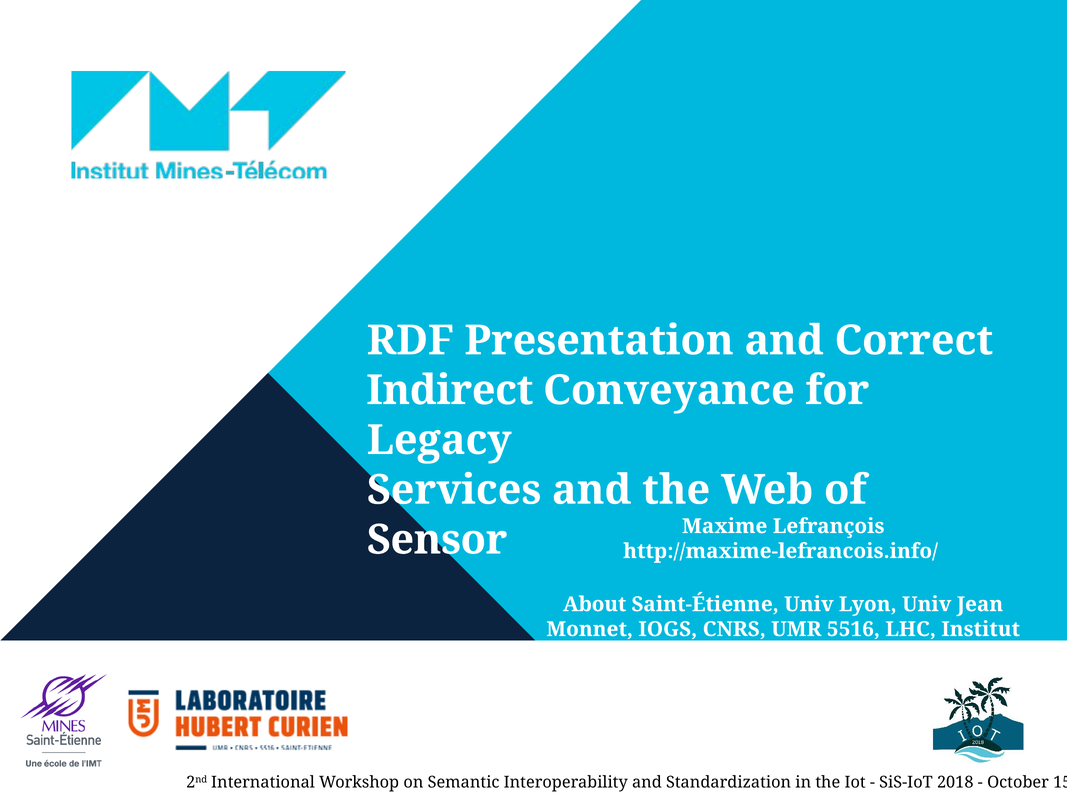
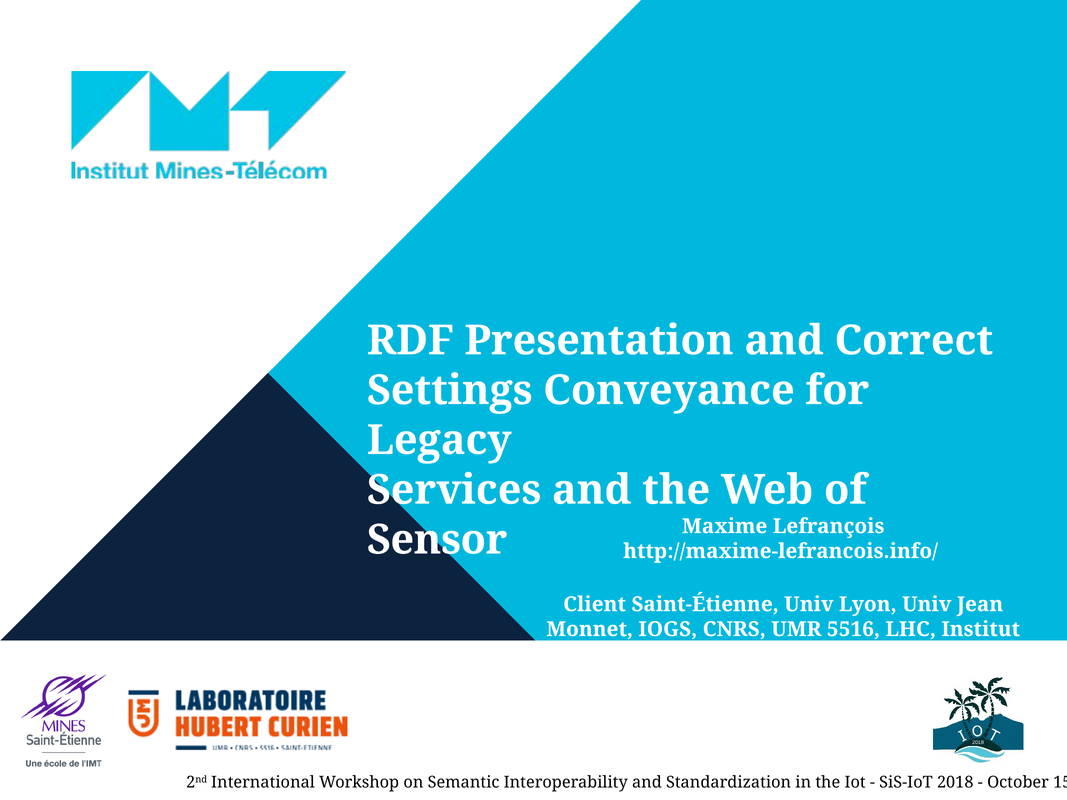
Indirect: Indirect -> Settings
About: About -> Client
